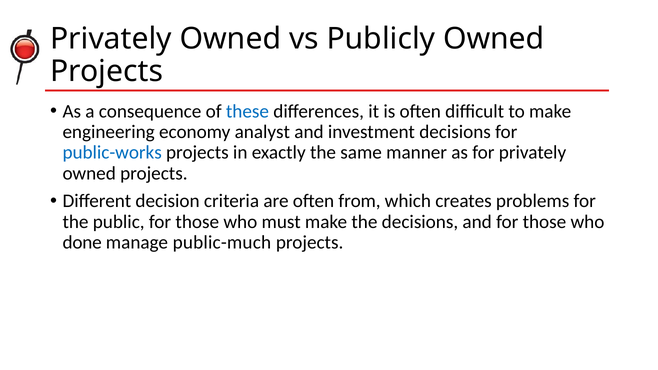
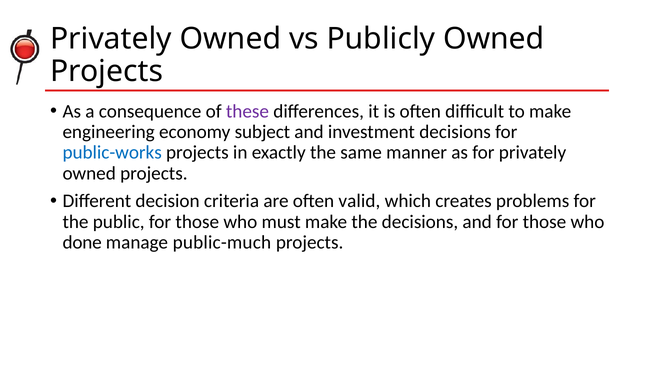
these colour: blue -> purple
analyst: analyst -> subject
from: from -> valid
